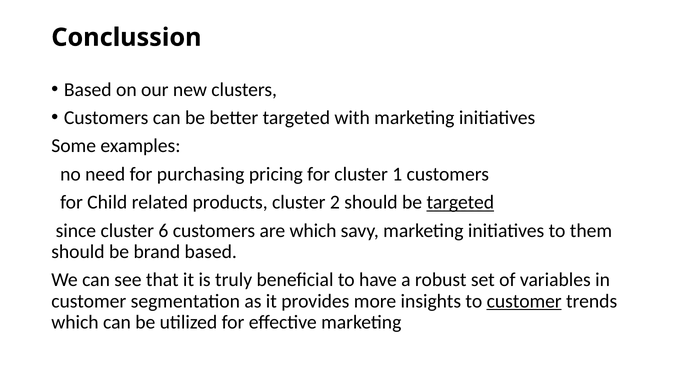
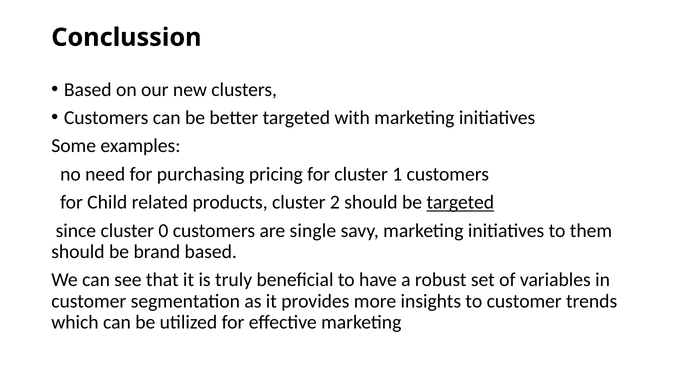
6: 6 -> 0
are which: which -> single
customer at (524, 301) underline: present -> none
